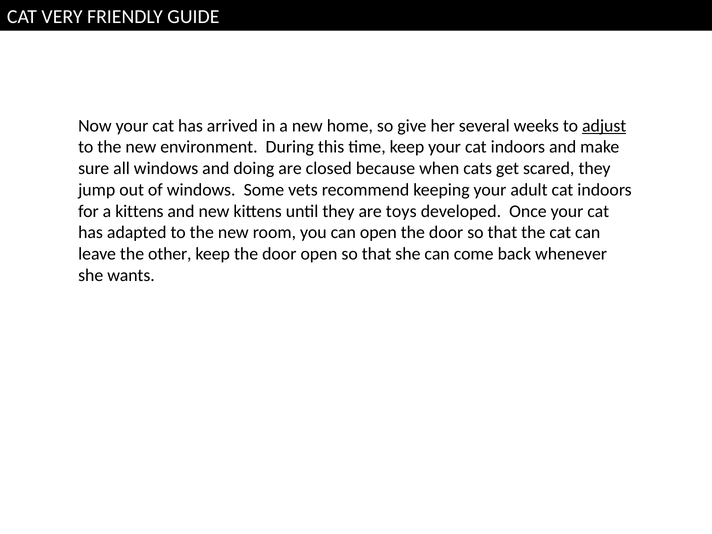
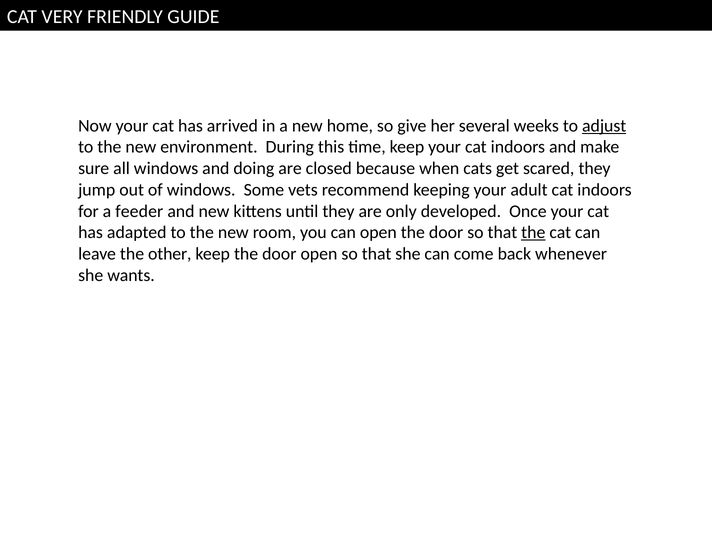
a kittens: kittens -> feeder
toys: toys -> only
the at (533, 233) underline: none -> present
